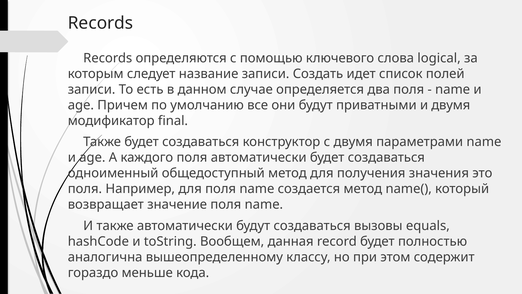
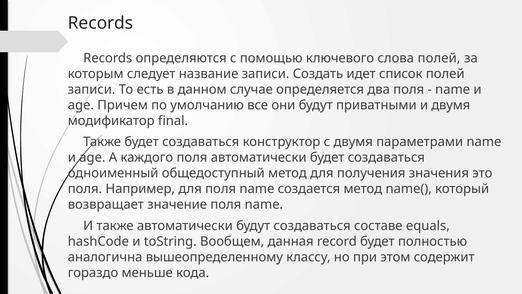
слова logical: logical -> полей
вызовы: вызовы -> составе
